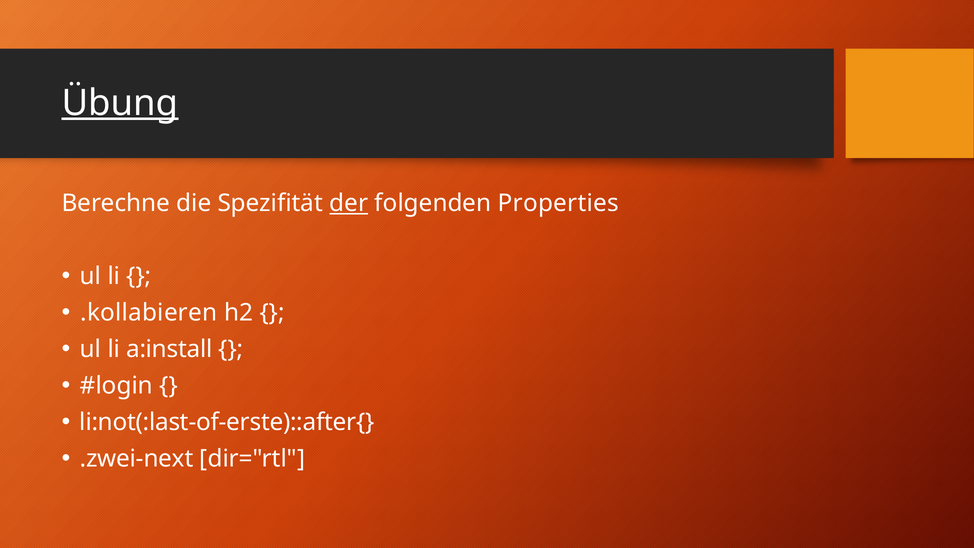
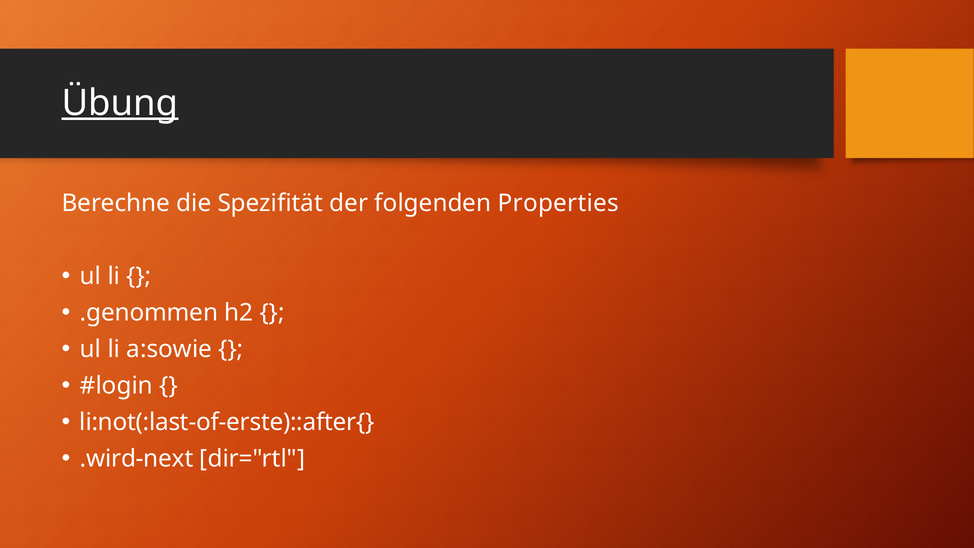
der underline: present -> none
.kollabieren: .kollabieren -> .genommen
a:install: a:install -> a:sowie
.zwei-next: .zwei-next -> .wird-next
